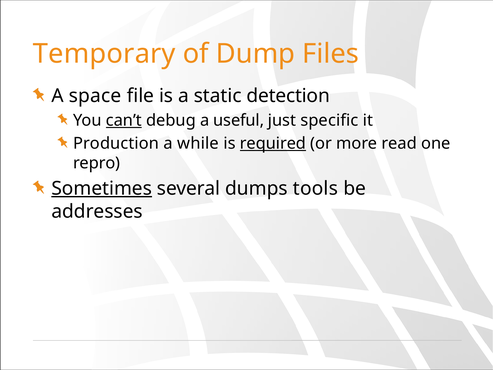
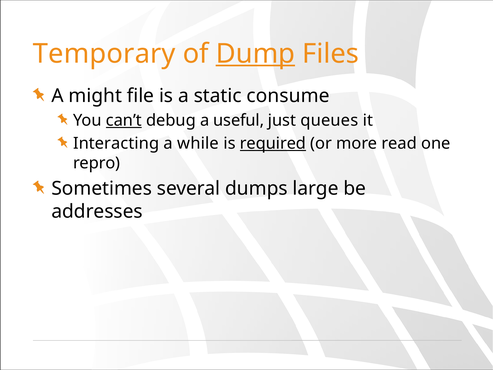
Dump underline: none -> present
space: space -> might
detection: detection -> consume
specific: specific -> queues
Production: Production -> Interacting
Sometimes underline: present -> none
tools: tools -> large
